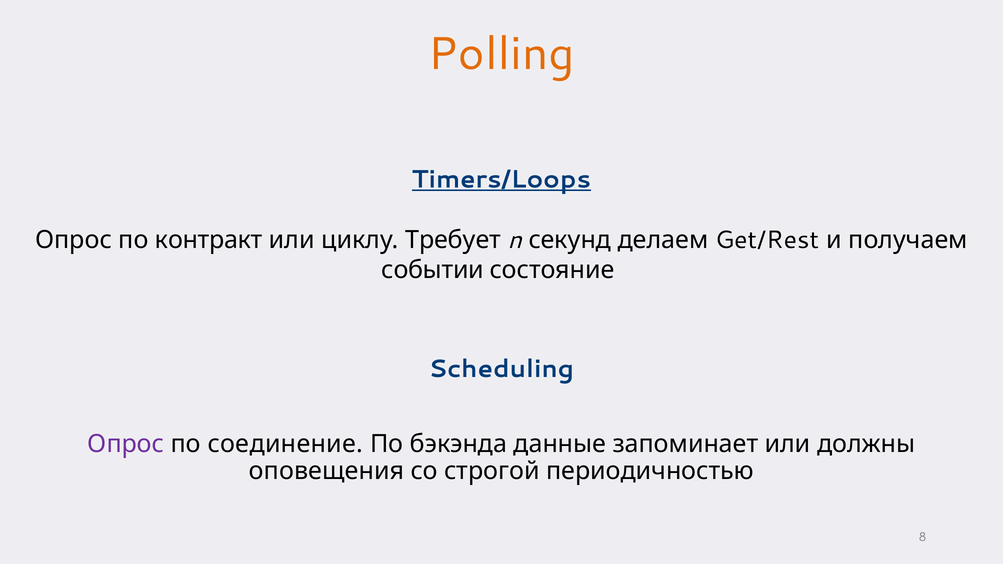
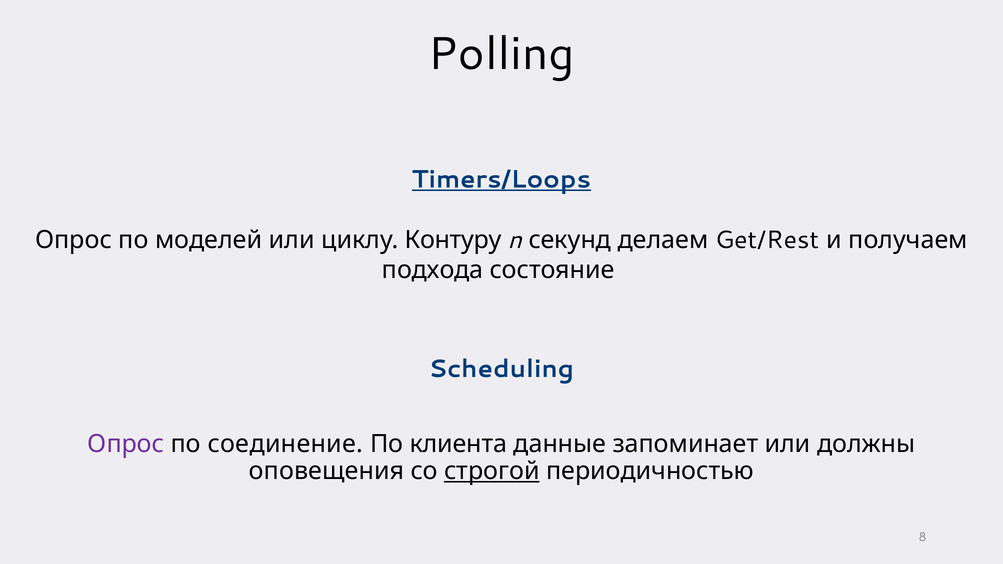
Polling colour: orange -> black
контракт: контракт -> моделей
Требует: Требует -> Контуру
событии: событии -> подхода
бэкэнда: бэкэнда -> клиента
строгой underline: none -> present
